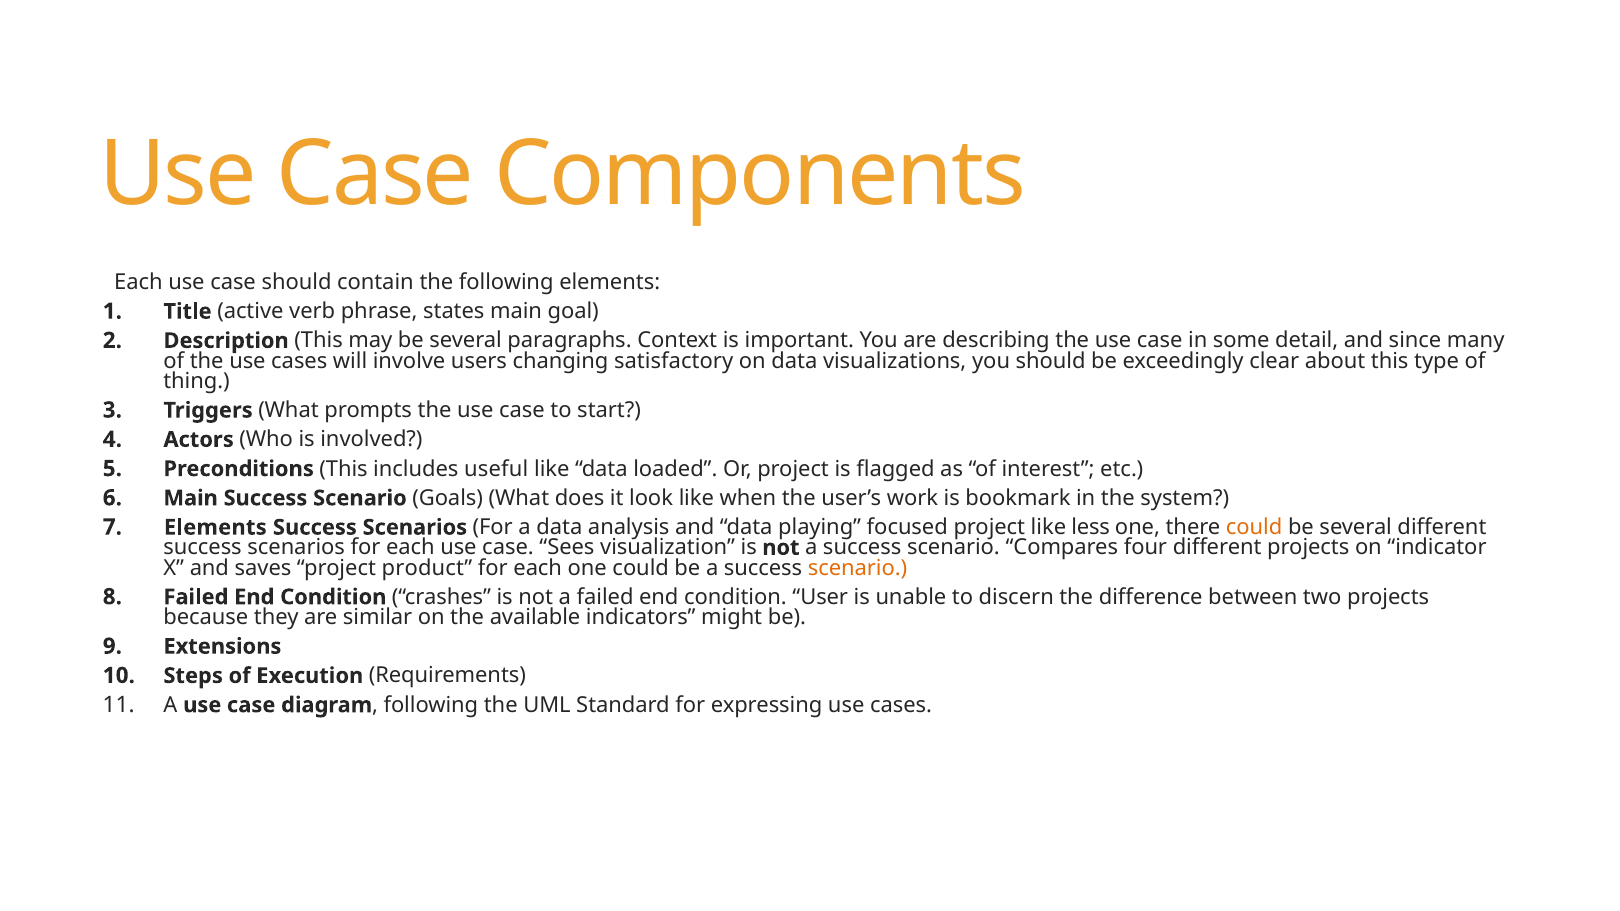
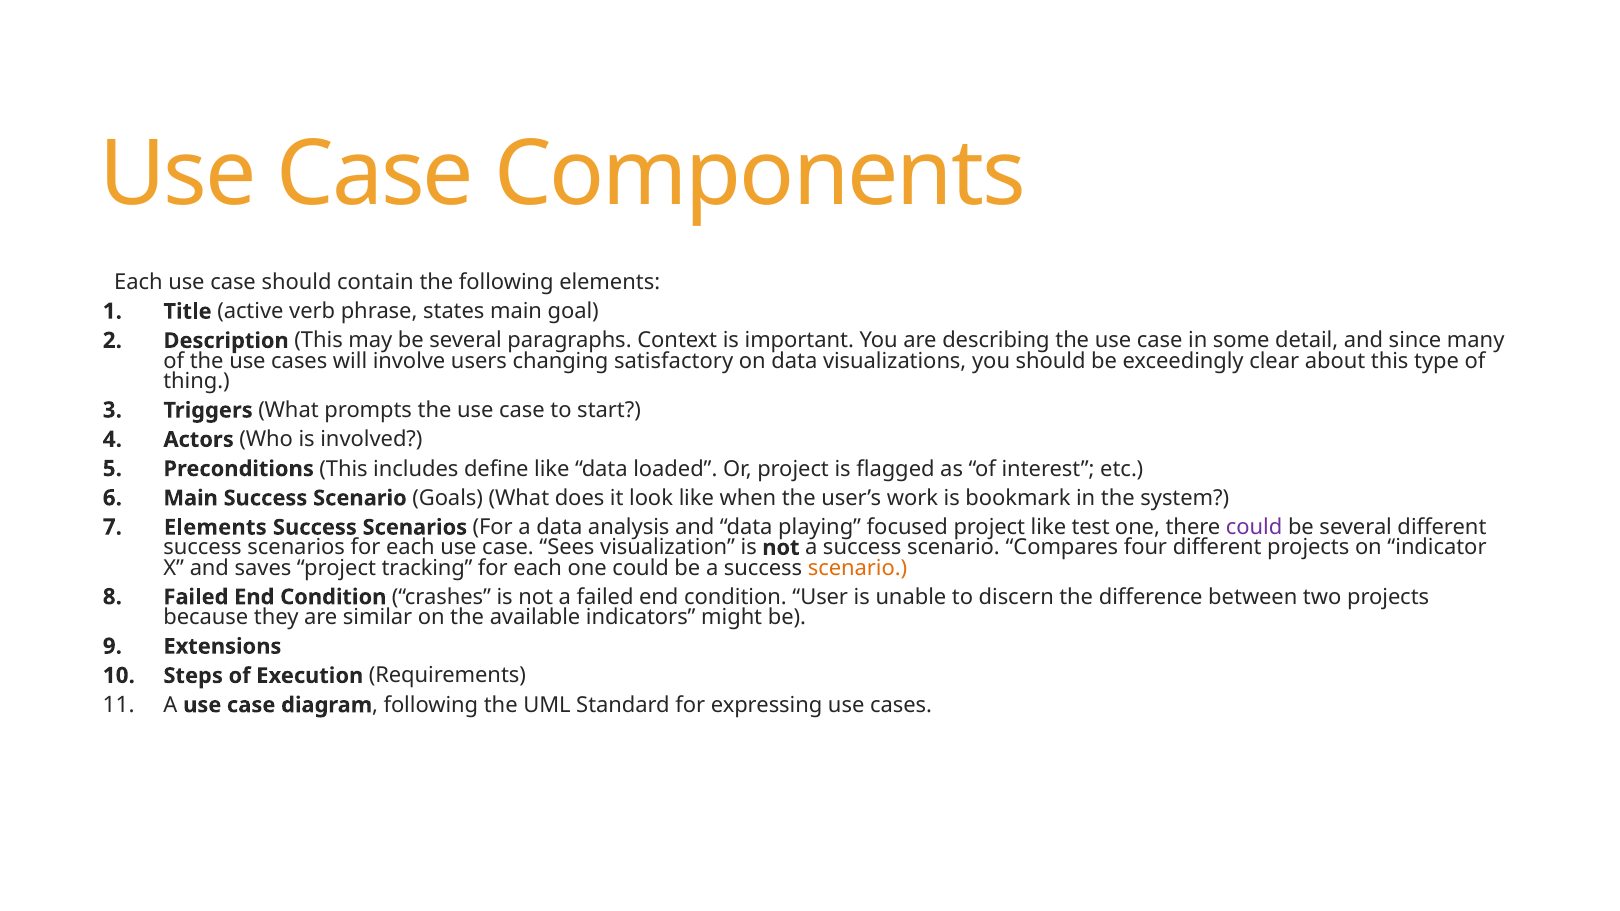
useful: useful -> define
less: less -> test
could at (1254, 528) colour: orange -> purple
product: product -> tracking
